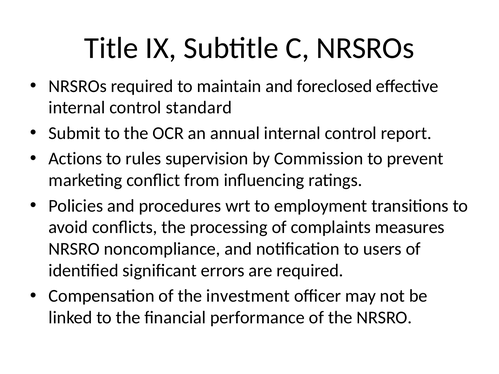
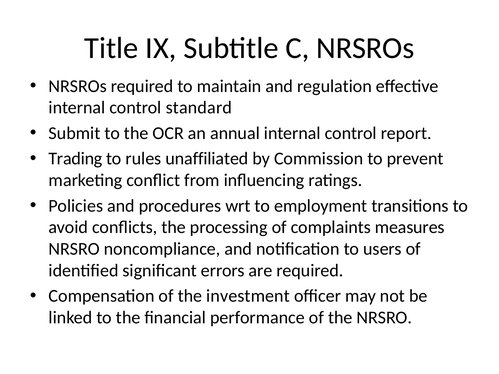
foreclosed: foreclosed -> regulation
Actions: Actions -> Trading
supervision: supervision -> unaffiliated
